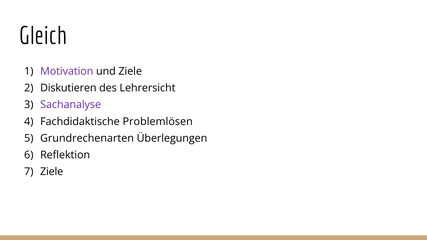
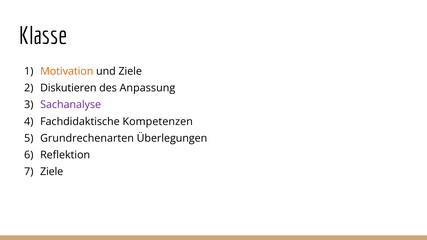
Gleich: Gleich -> Klasse
Motivation colour: purple -> orange
Lehrersicht: Lehrersicht -> Anpassung
Problemlösen: Problemlösen -> Kompetenzen
